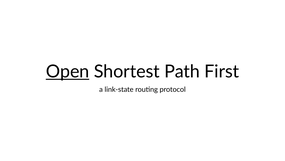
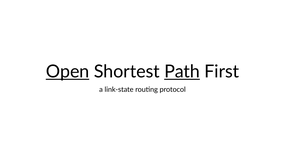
Path underline: none -> present
